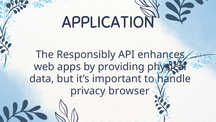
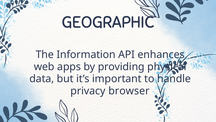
APPLICATION: APPLICATION -> GEOGRAPHIC
Responsibly: Responsibly -> Information
